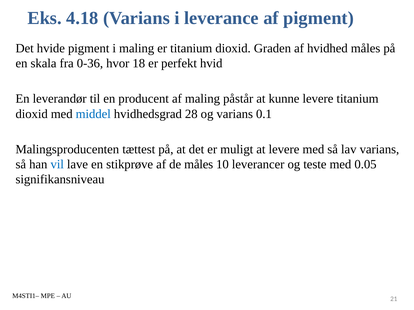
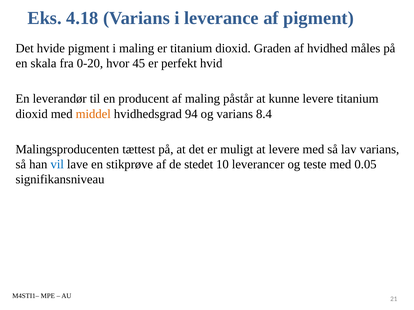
0-36: 0-36 -> 0-20
18: 18 -> 45
middel colour: blue -> orange
28: 28 -> 94
0.1: 0.1 -> 8.4
de måles: måles -> stedet
